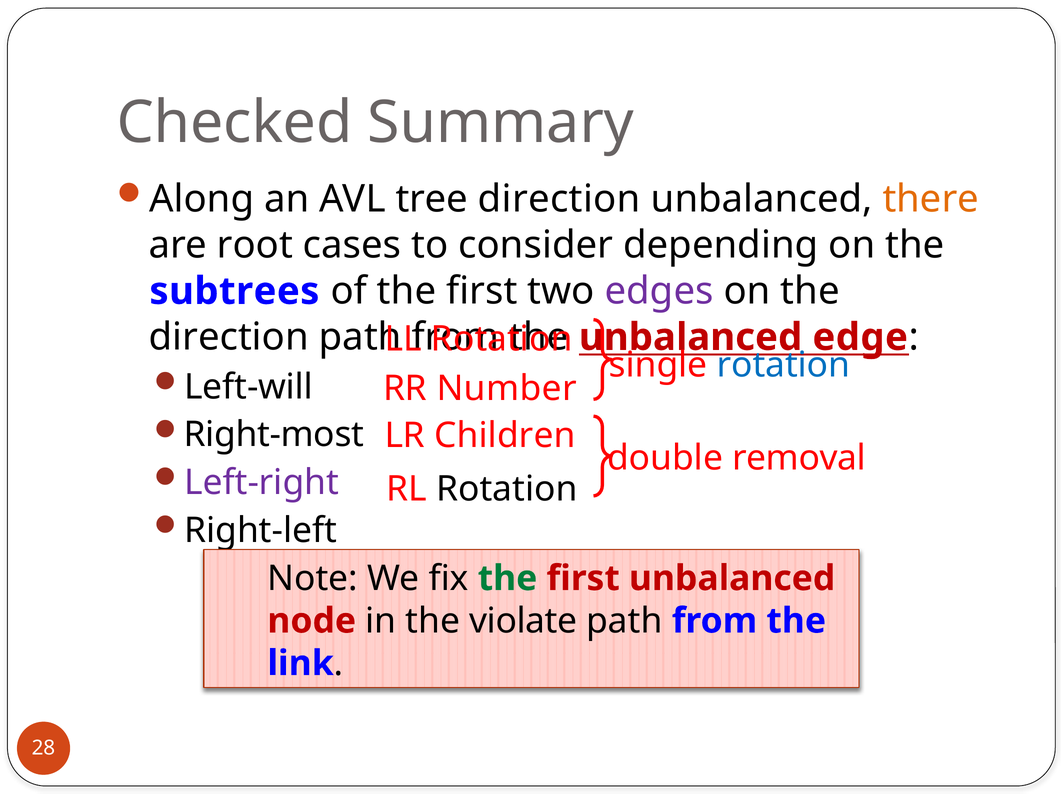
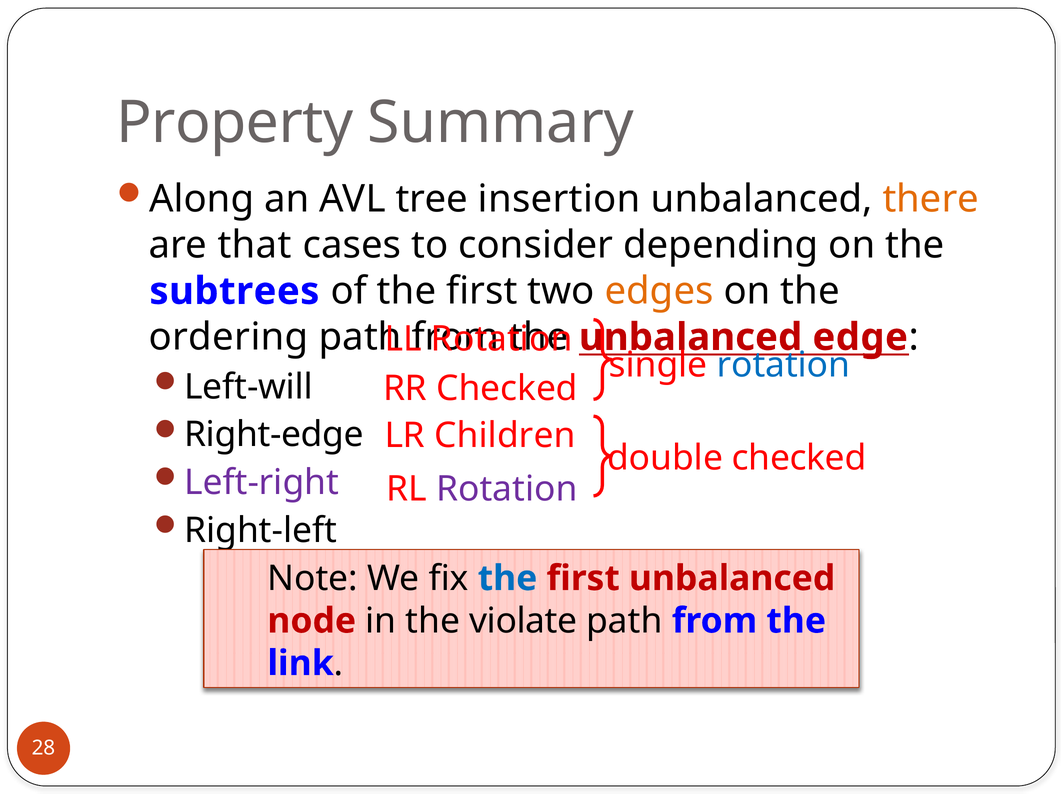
Checked: Checked -> Property
tree direction: direction -> insertion
root: root -> that
edges colour: purple -> orange
direction at (229, 337): direction -> ordering
RR Number: Number -> Checked
Right-most: Right-most -> Right-edge
double removal: removal -> checked
Rotation at (507, 489) colour: black -> purple
the at (508, 579) colour: green -> blue
